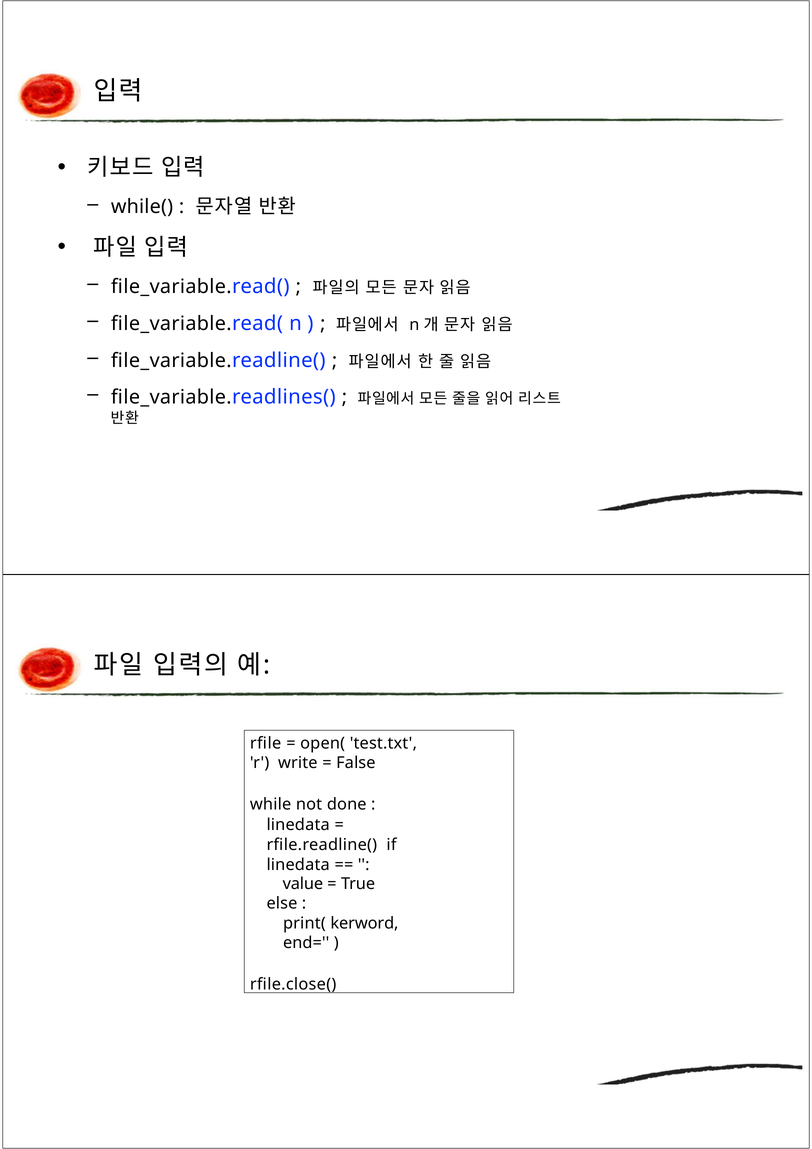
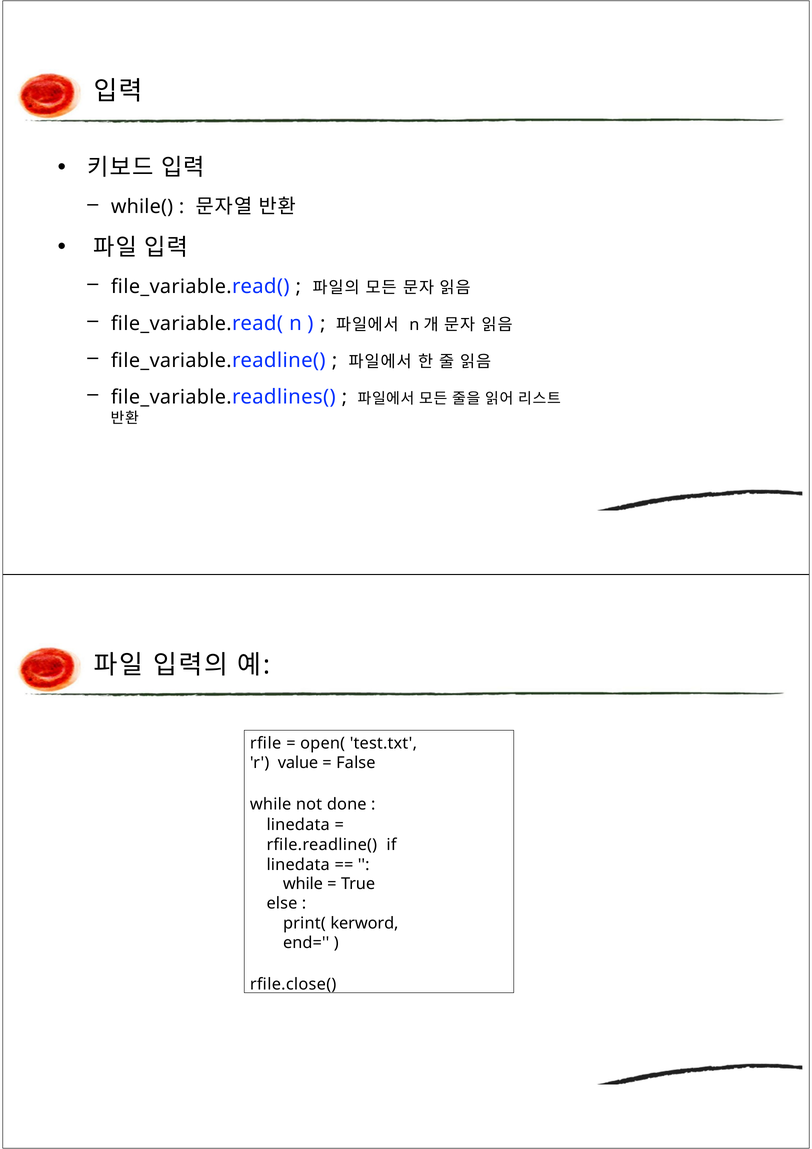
write: write -> value
value at (303, 884): value -> while
